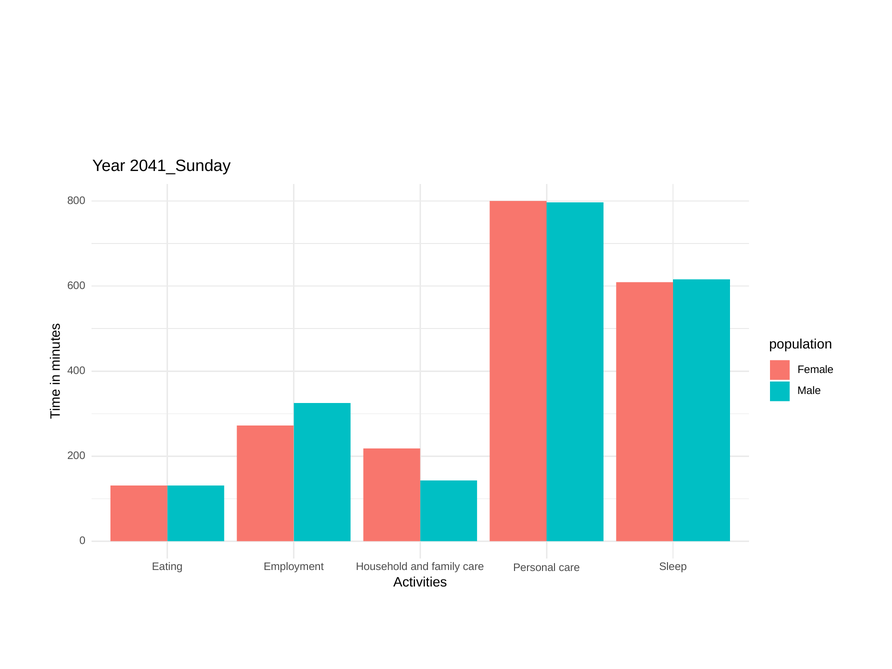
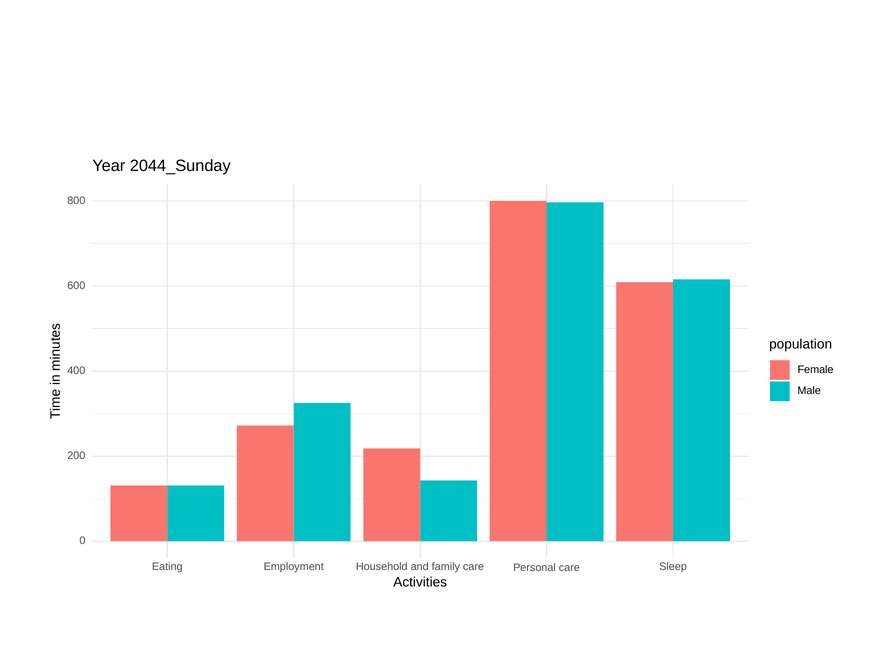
2041_Sunday: 2041_Sunday -> 2044_Sunday
